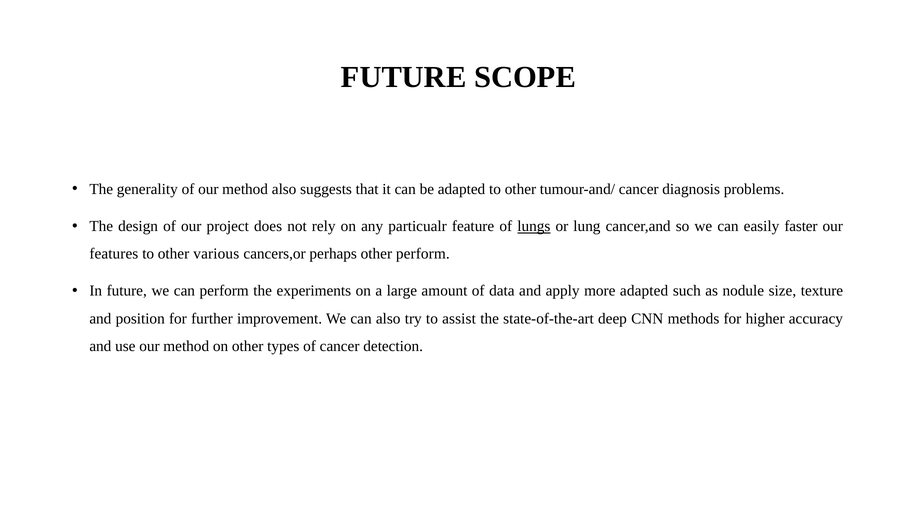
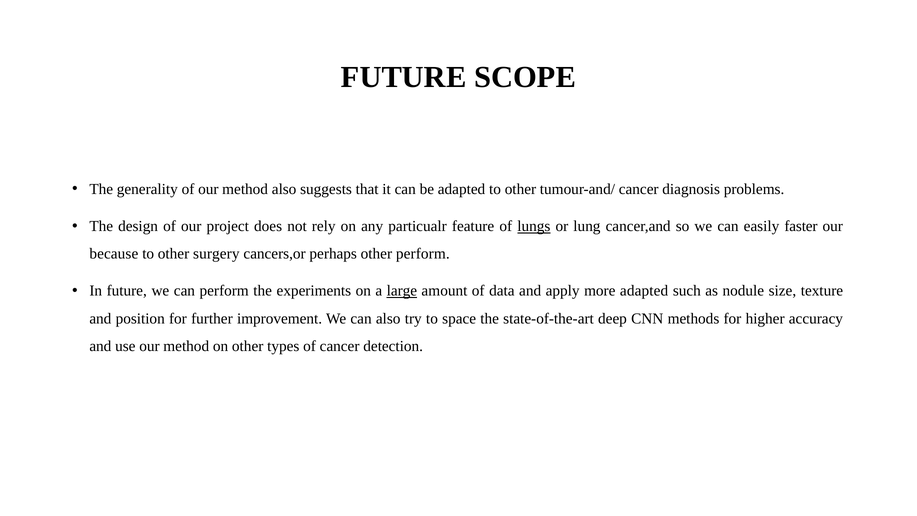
features: features -> because
various: various -> surgery
large underline: none -> present
assist: assist -> space
